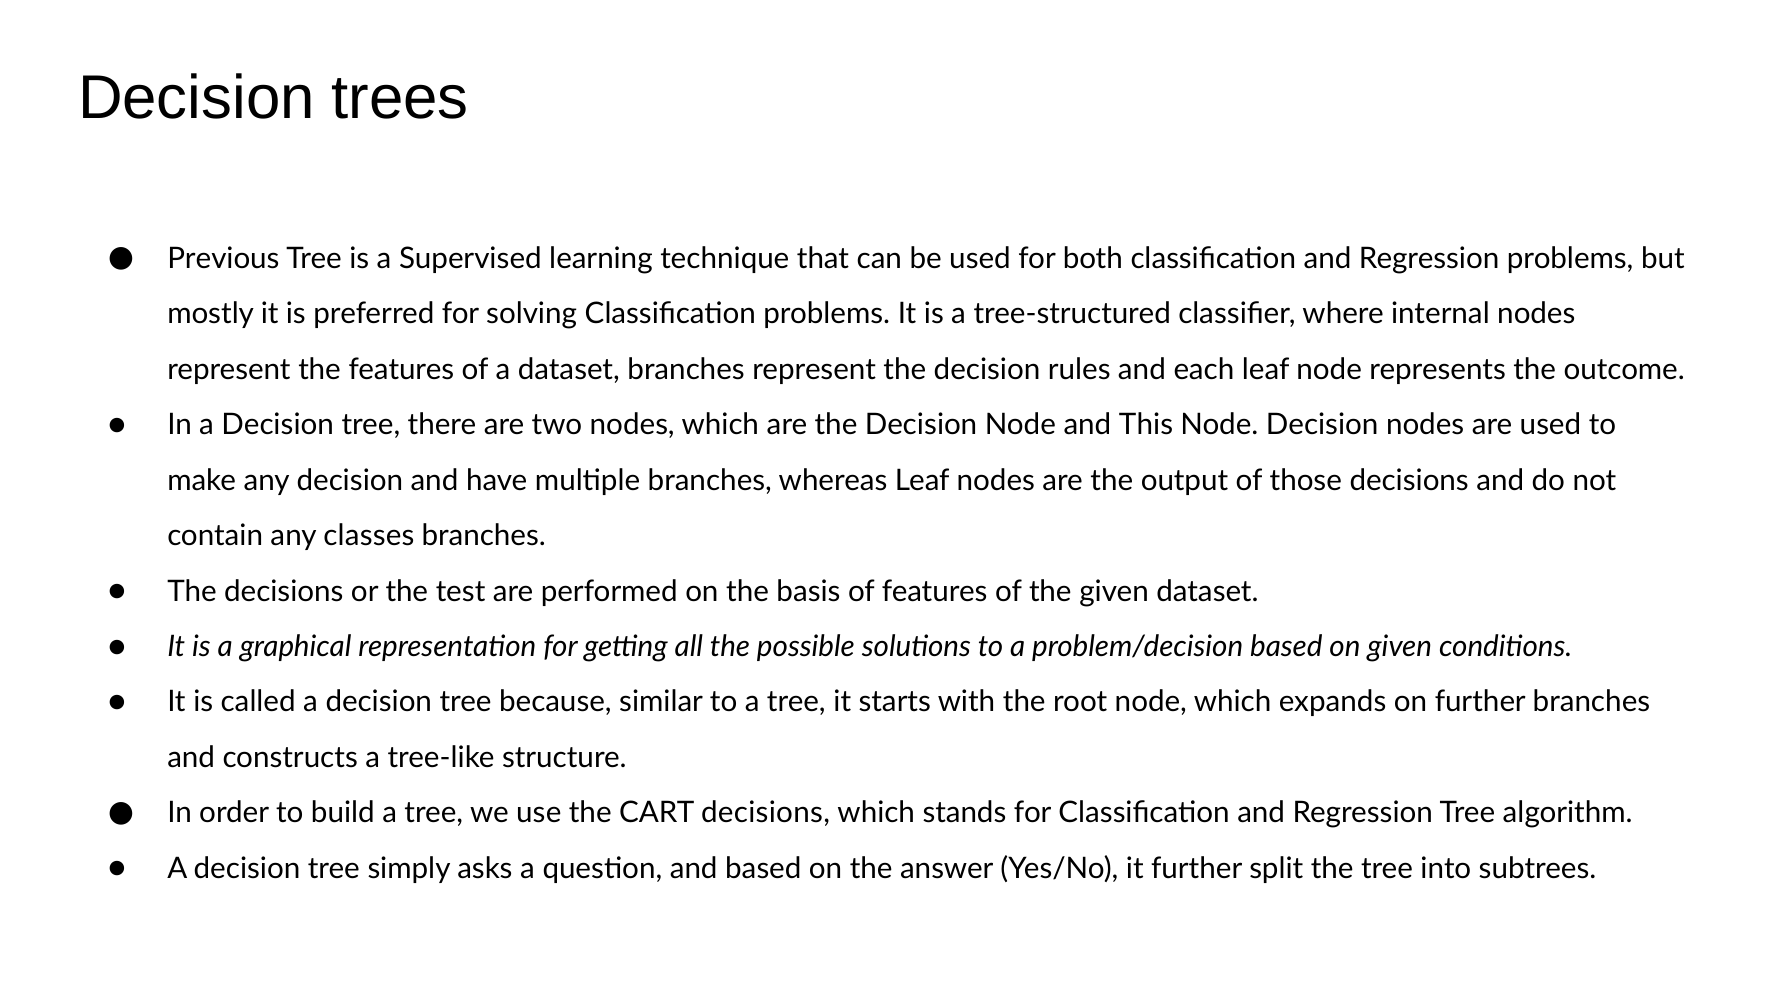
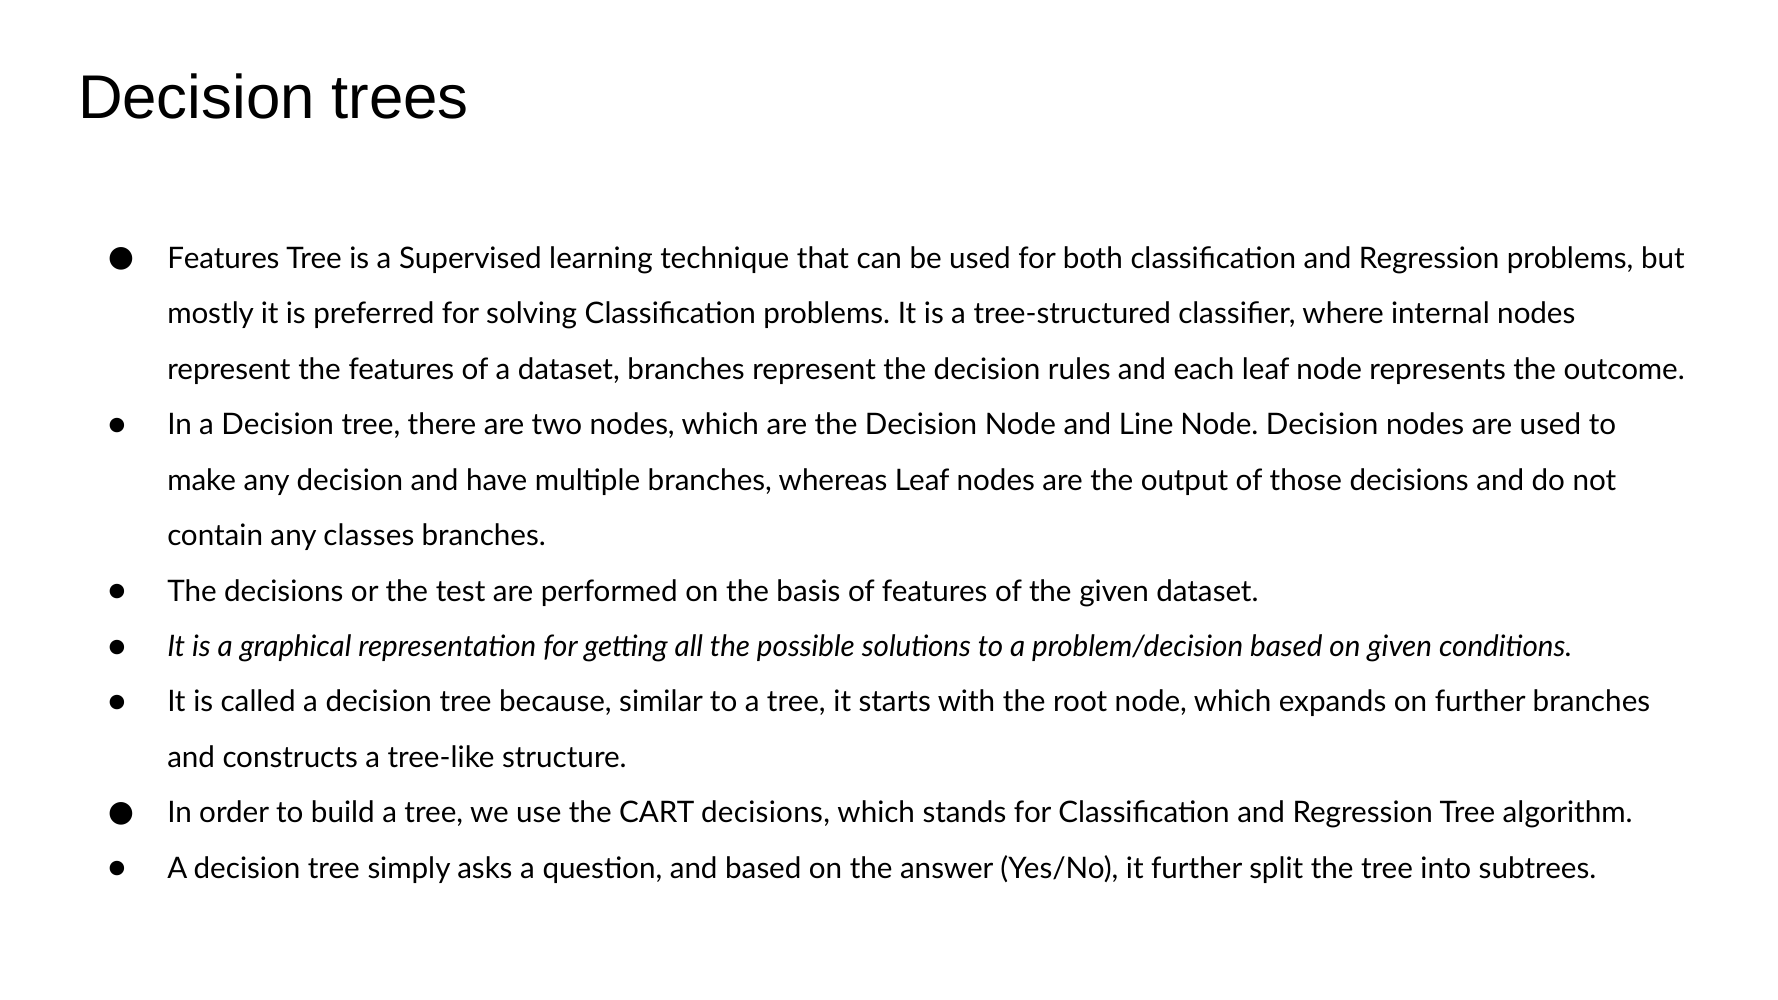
Previous at (223, 259): Previous -> Features
This: This -> Line
